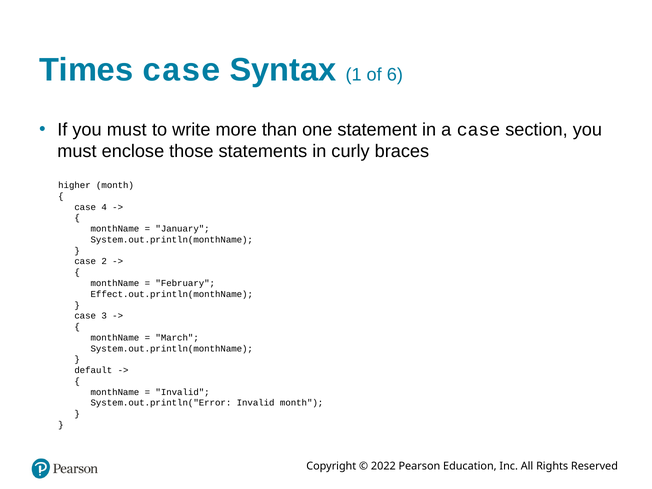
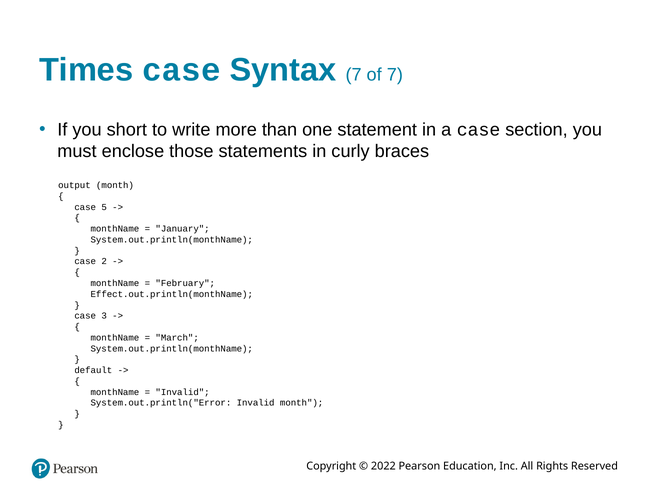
Syntax 1: 1 -> 7
of 6: 6 -> 7
If you must: must -> short
higher: higher -> output
4: 4 -> 5
